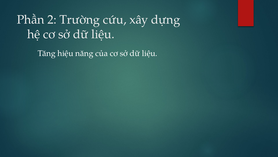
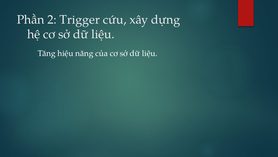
Trường: Trường -> Trigger
